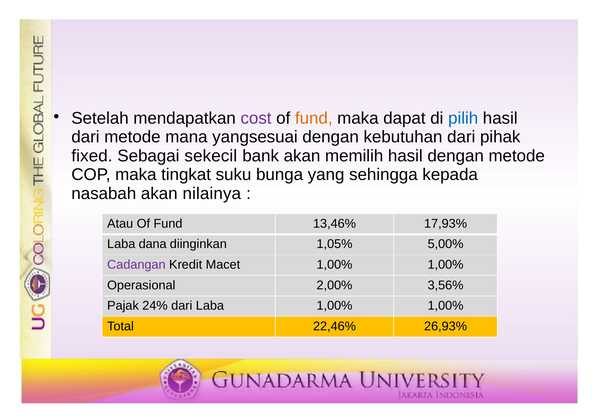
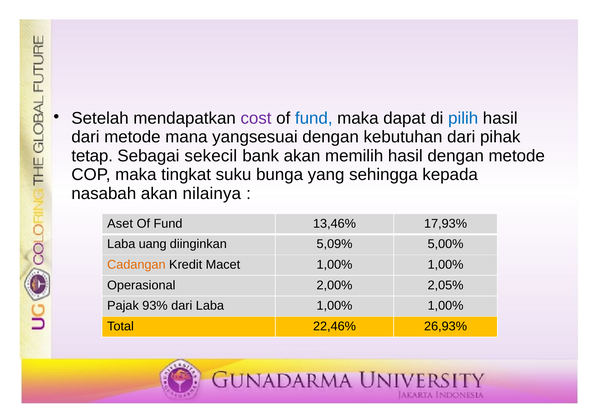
fund at (314, 118) colour: orange -> blue
fixed: fixed -> tetap
Atau: Atau -> Aset
dana: dana -> uang
1,05%: 1,05% -> 5,09%
Cadangan colour: purple -> orange
3,56%: 3,56% -> 2,05%
24%: 24% -> 93%
